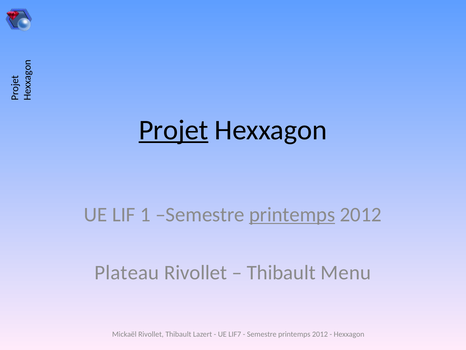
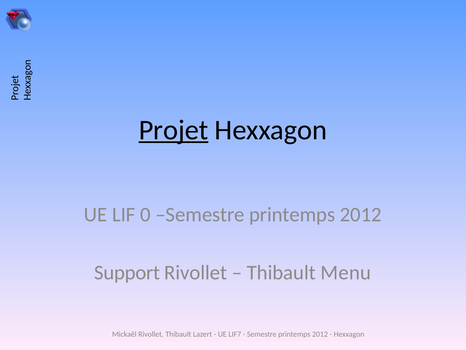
1: 1 -> 0
printemps at (292, 214) underline: present -> none
Plateau: Plateau -> Support
